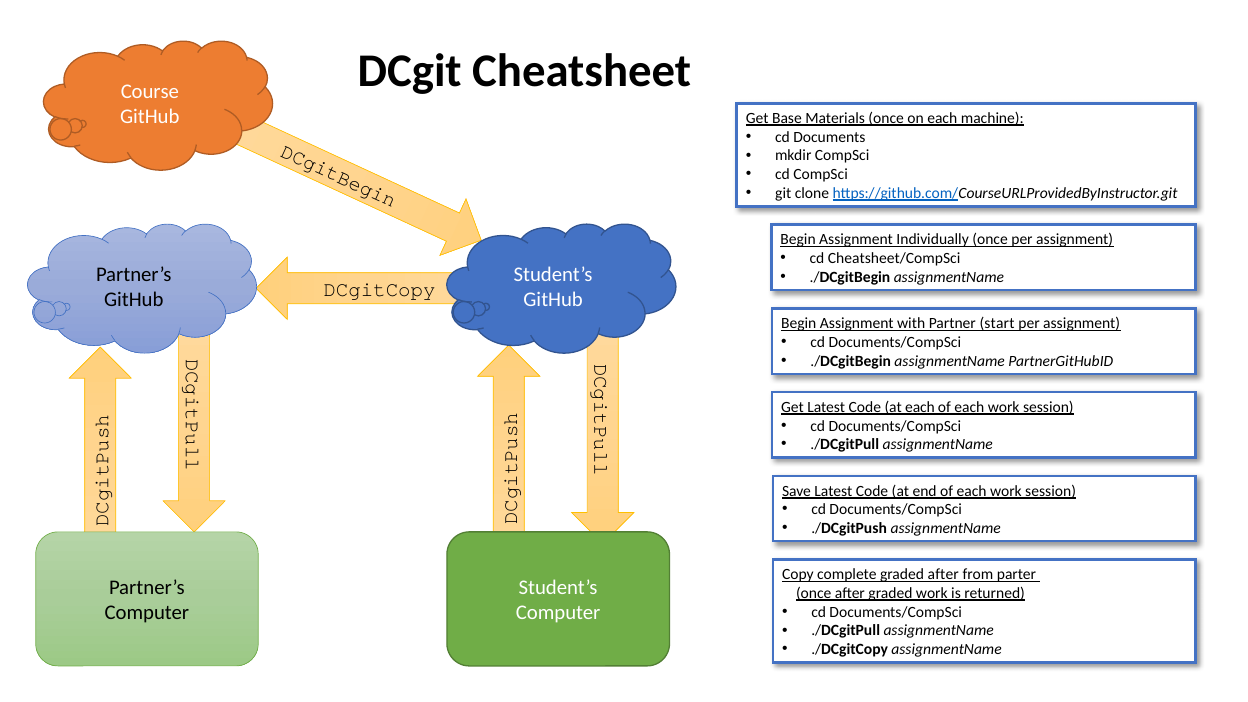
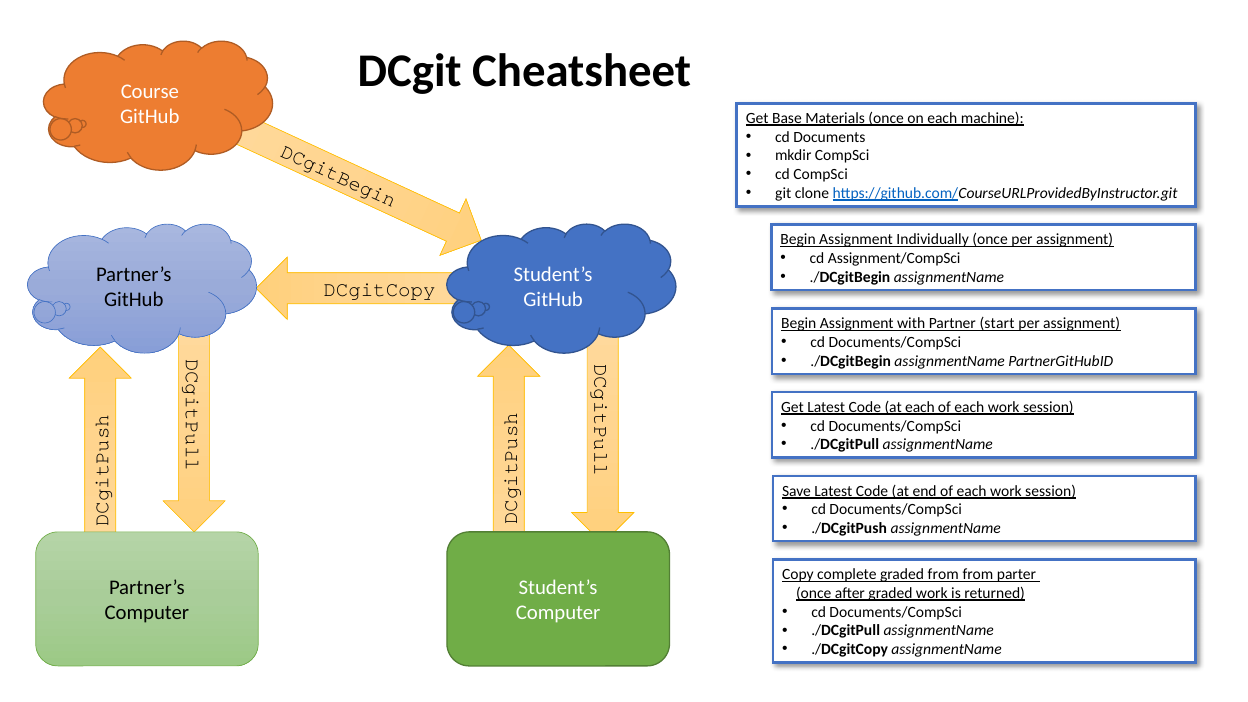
Cheatsheet/CompSci: Cheatsheet/CompSci -> Assignment/CompSci
graded after: after -> from
